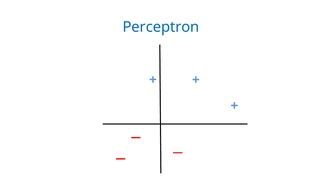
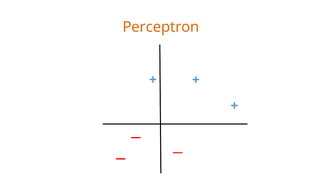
Perceptron colour: blue -> orange
